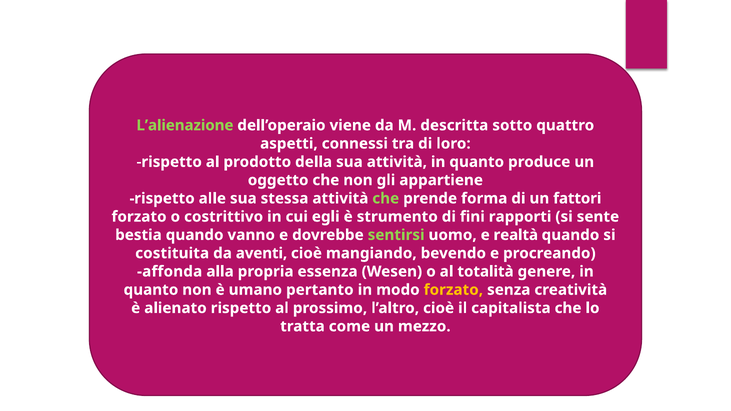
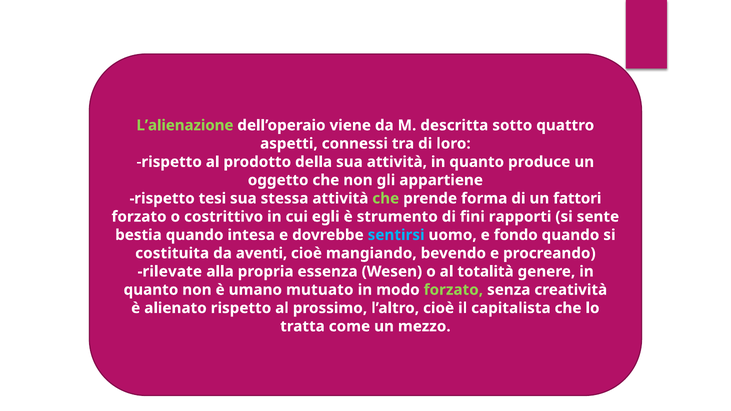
alle: alle -> tesi
vanno: vanno -> intesa
sentirsi colour: light green -> light blue
realtà: realtà -> fondo
affonda: affonda -> rilevate
pertanto: pertanto -> mutuato
forzato at (453, 290) colour: yellow -> light green
